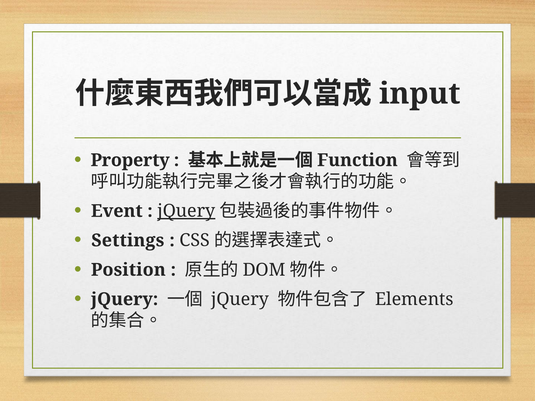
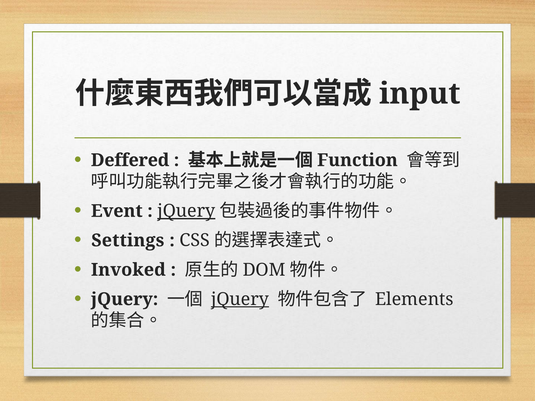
Property: Property -> Deffered
Position: Position -> Invoked
jQuery at (240, 299) underline: none -> present
